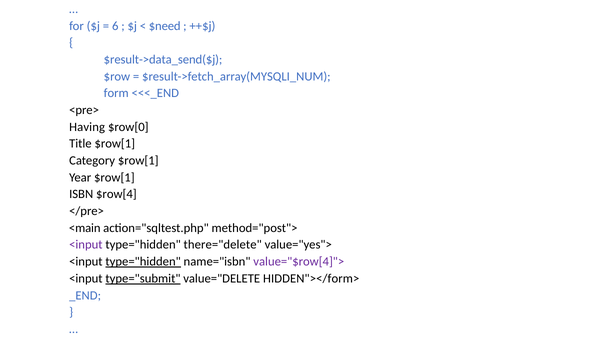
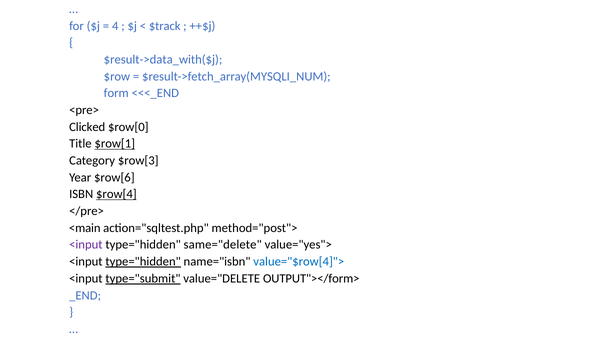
6: 6 -> 4
$need: $need -> $track
$result->data_send($j: $result->data_send($j -> $result->data_with($j
Having: Having -> Clicked
$row[1 at (115, 144) underline: none -> present
Category $row[1: $row[1 -> $row[3
Year $row[1: $row[1 -> $row[6
$row[4 underline: none -> present
there="delete: there="delete -> same="delete
value="$row[4]"> colour: purple -> blue
HIDDEN"></form>: HIDDEN"></form> -> OUTPUT"></form>
